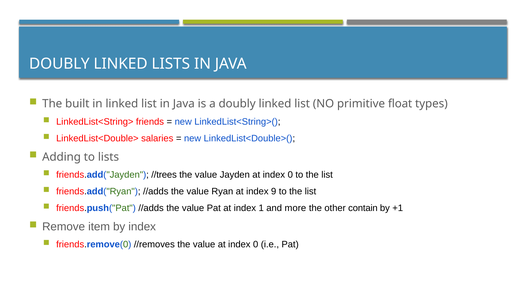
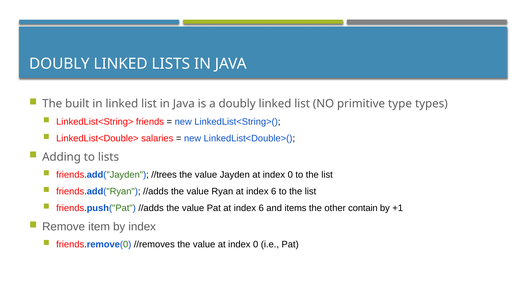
float: float -> type
Ryan at index 9: 9 -> 6
Pat at index 1: 1 -> 6
more: more -> items
